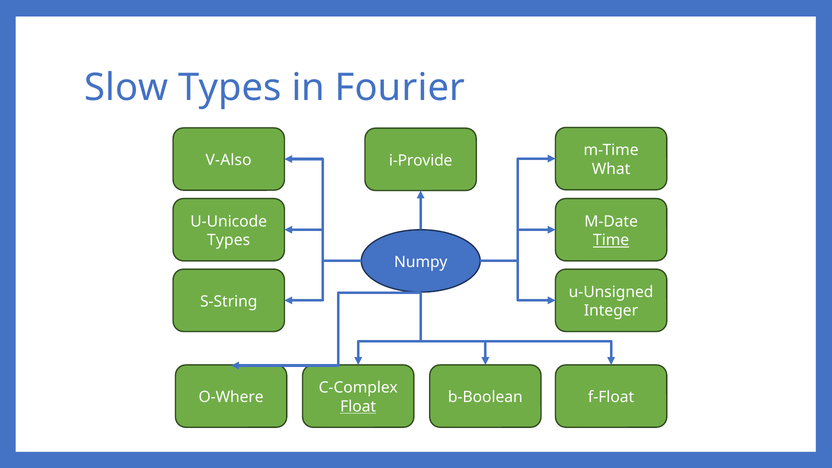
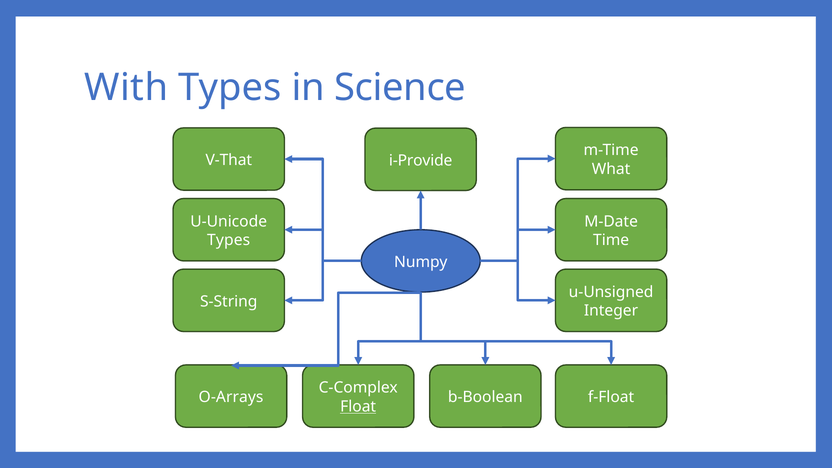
Slow: Slow -> With
Fourier: Fourier -> Science
V-Also: V-Also -> V-That
Time underline: present -> none
O-Where: O-Where -> O-Arrays
